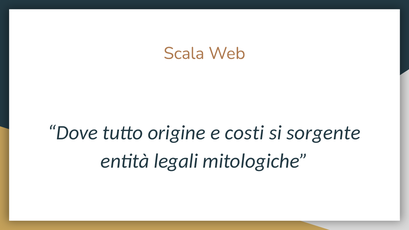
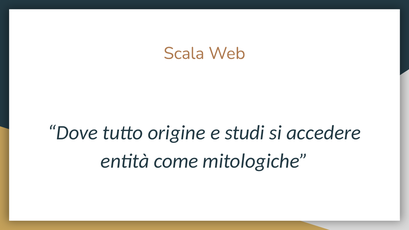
costi: costi -> studi
sorgente: sorgente -> accedere
legali: legali -> come
